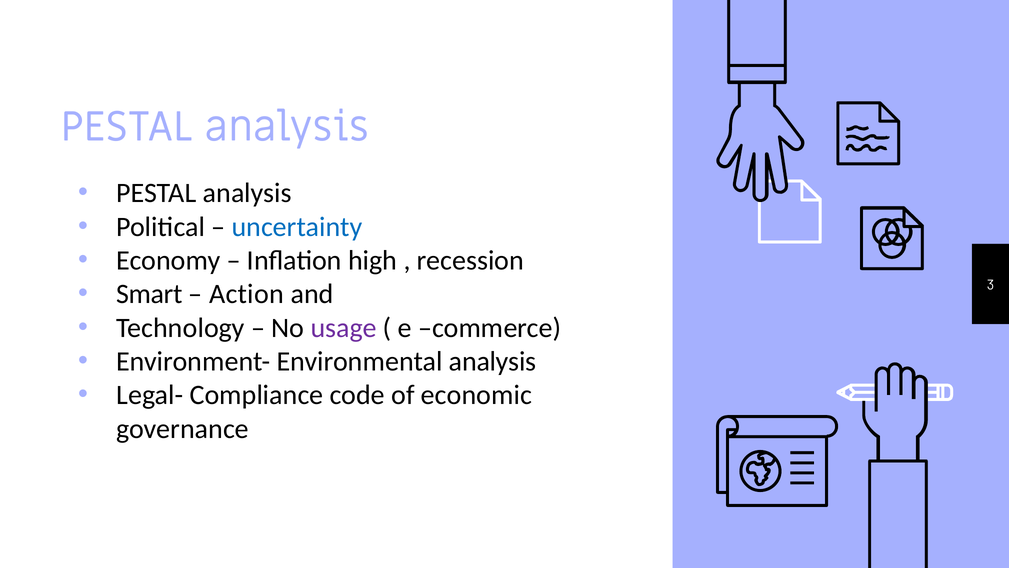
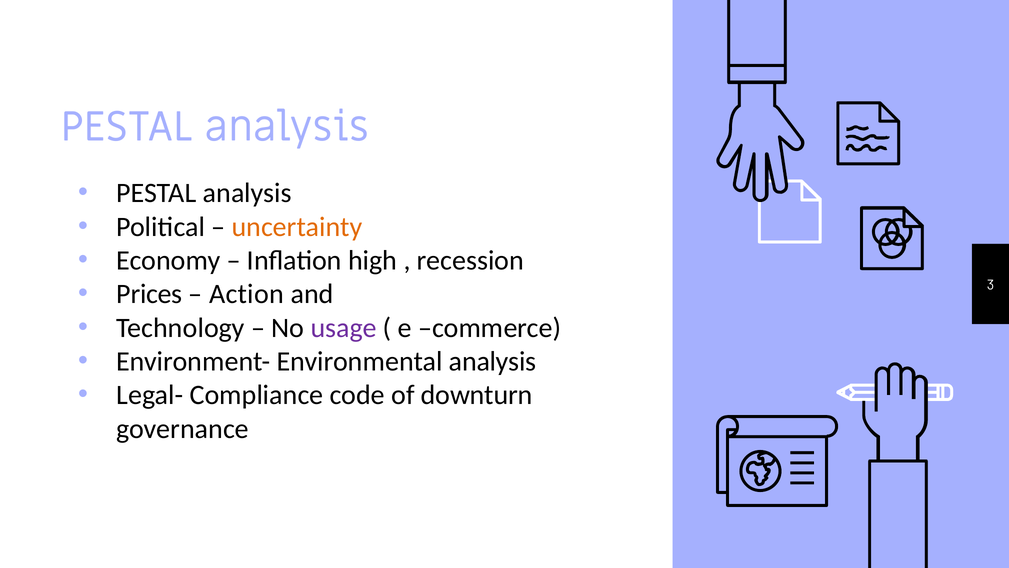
uncertainty colour: blue -> orange
Smart: Smart -> Prices
economic: economic -> downturn
